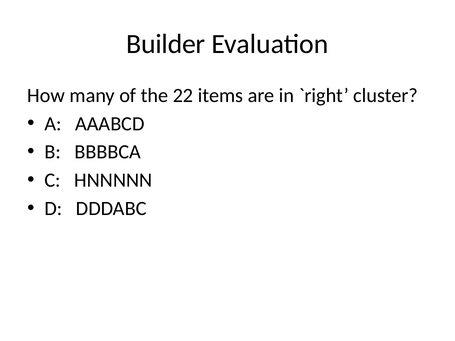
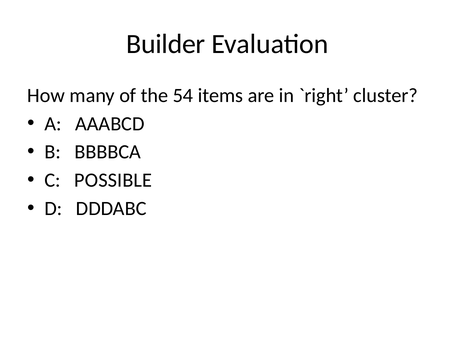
22: 22 -> 54
HNNNNN: HNNNNN -> POSSIBLE
